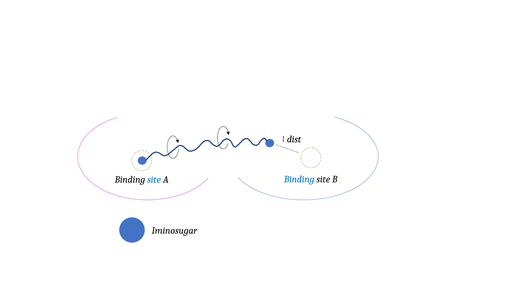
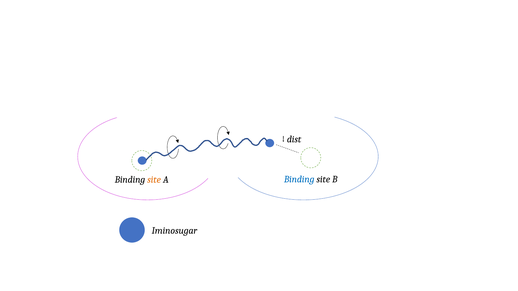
site at (154, 180) colour: blue -> orange
